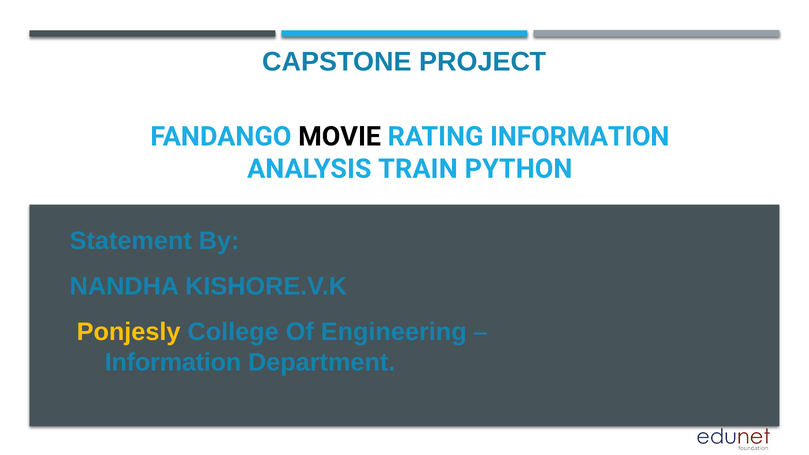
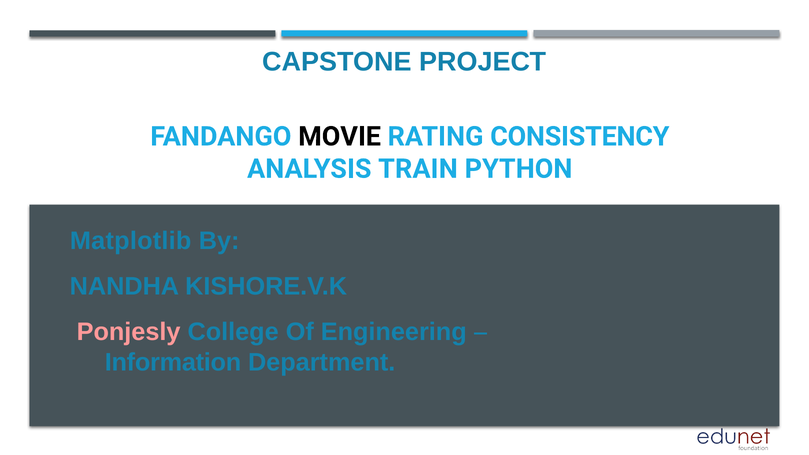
RATING INFORMATION: INFORMATION -> CONSISTENCY
Statement: Statement -> Matplotlib
Ponjesly colour: yellow -> pink
